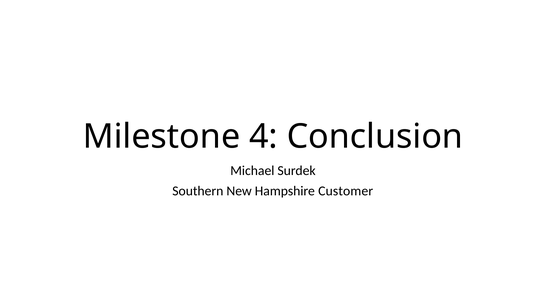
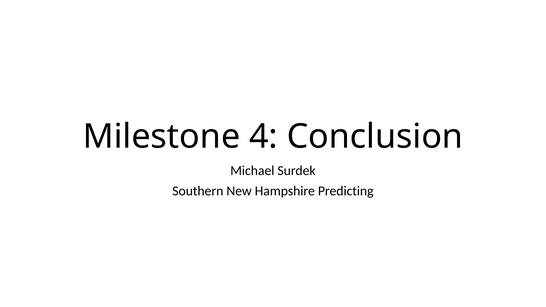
Customer: Customer -> Predicting
